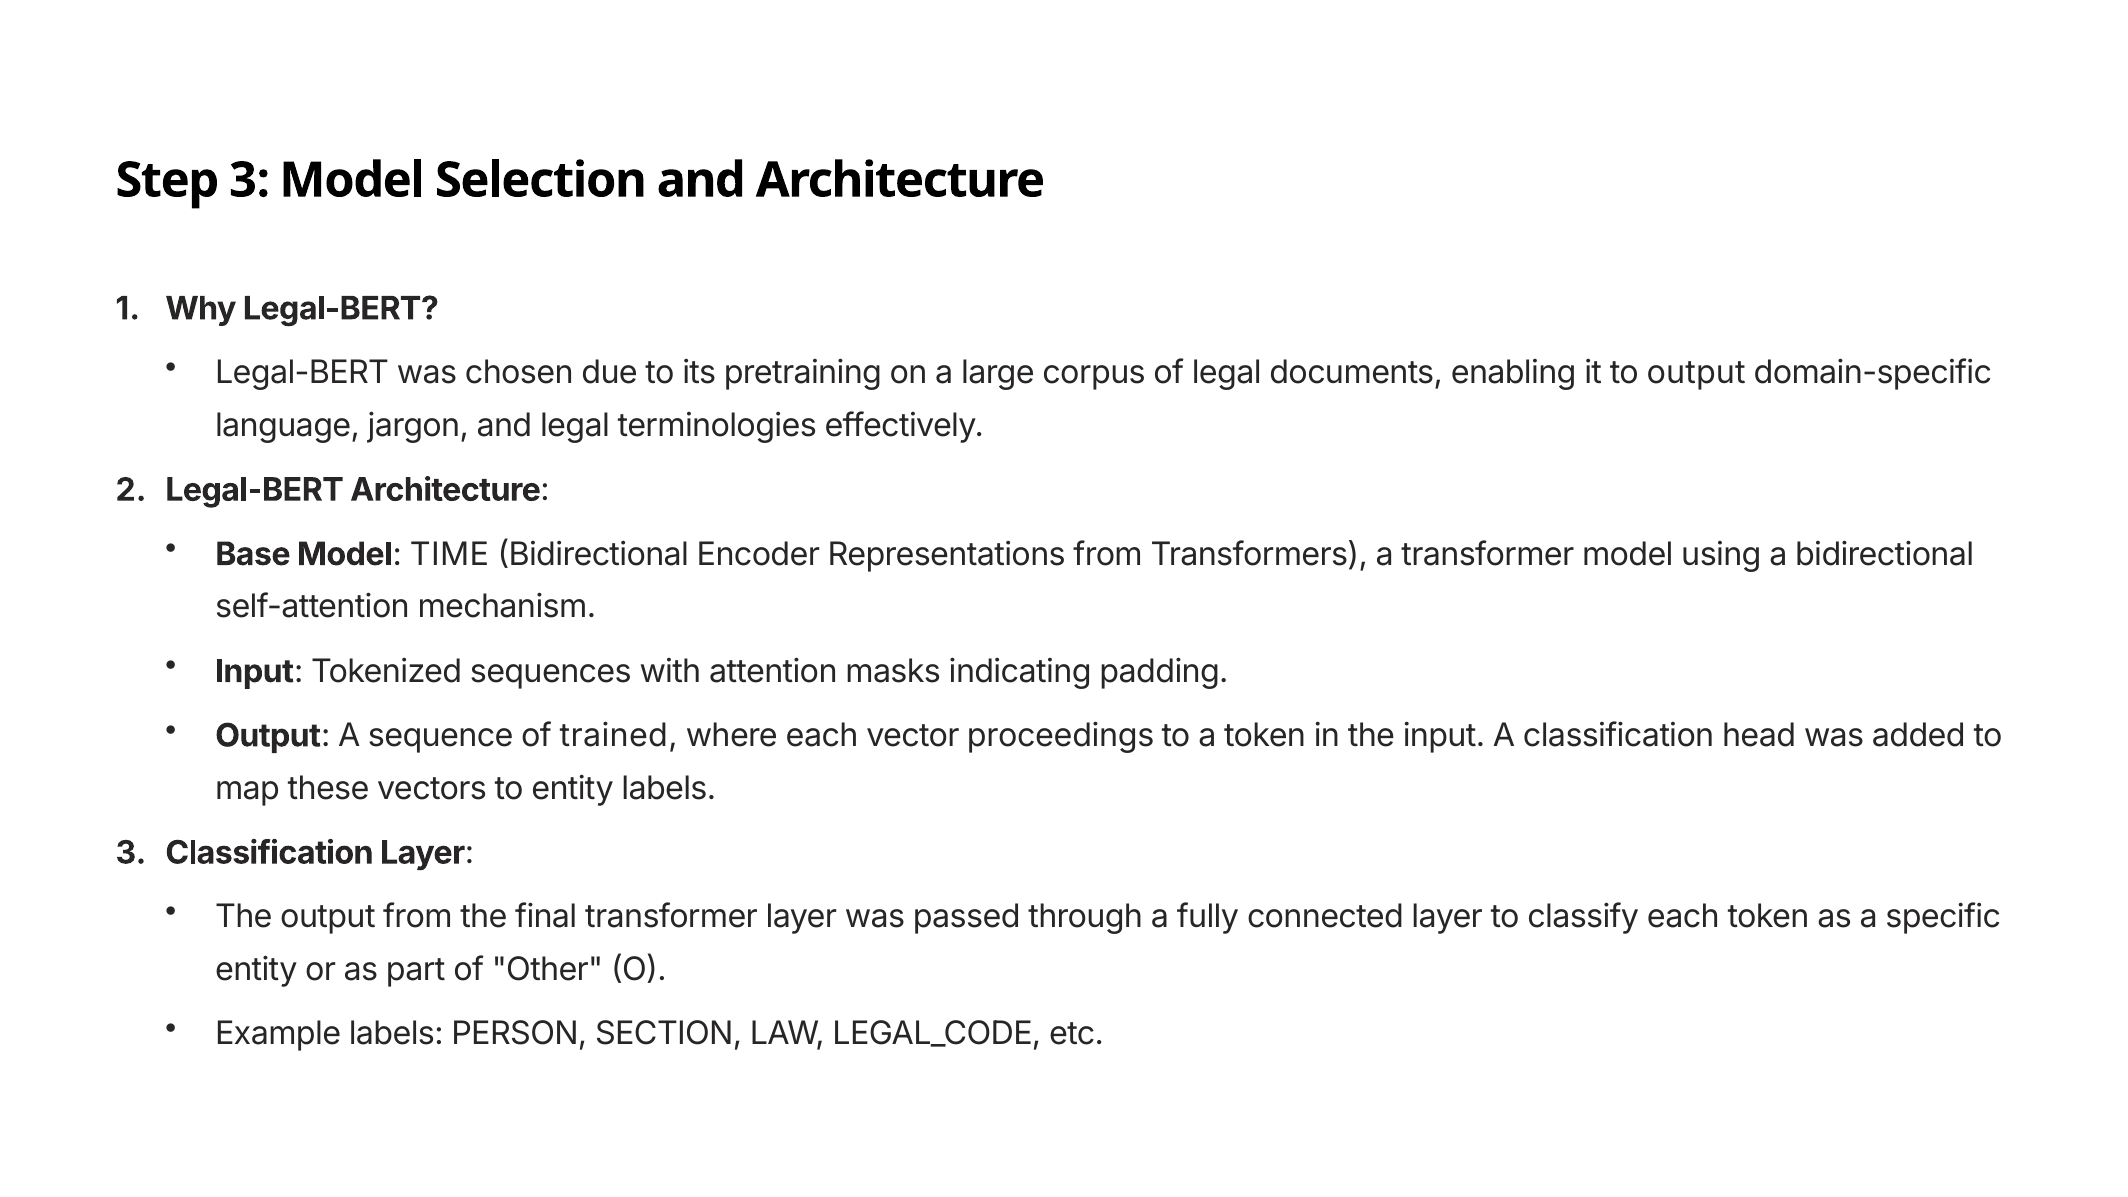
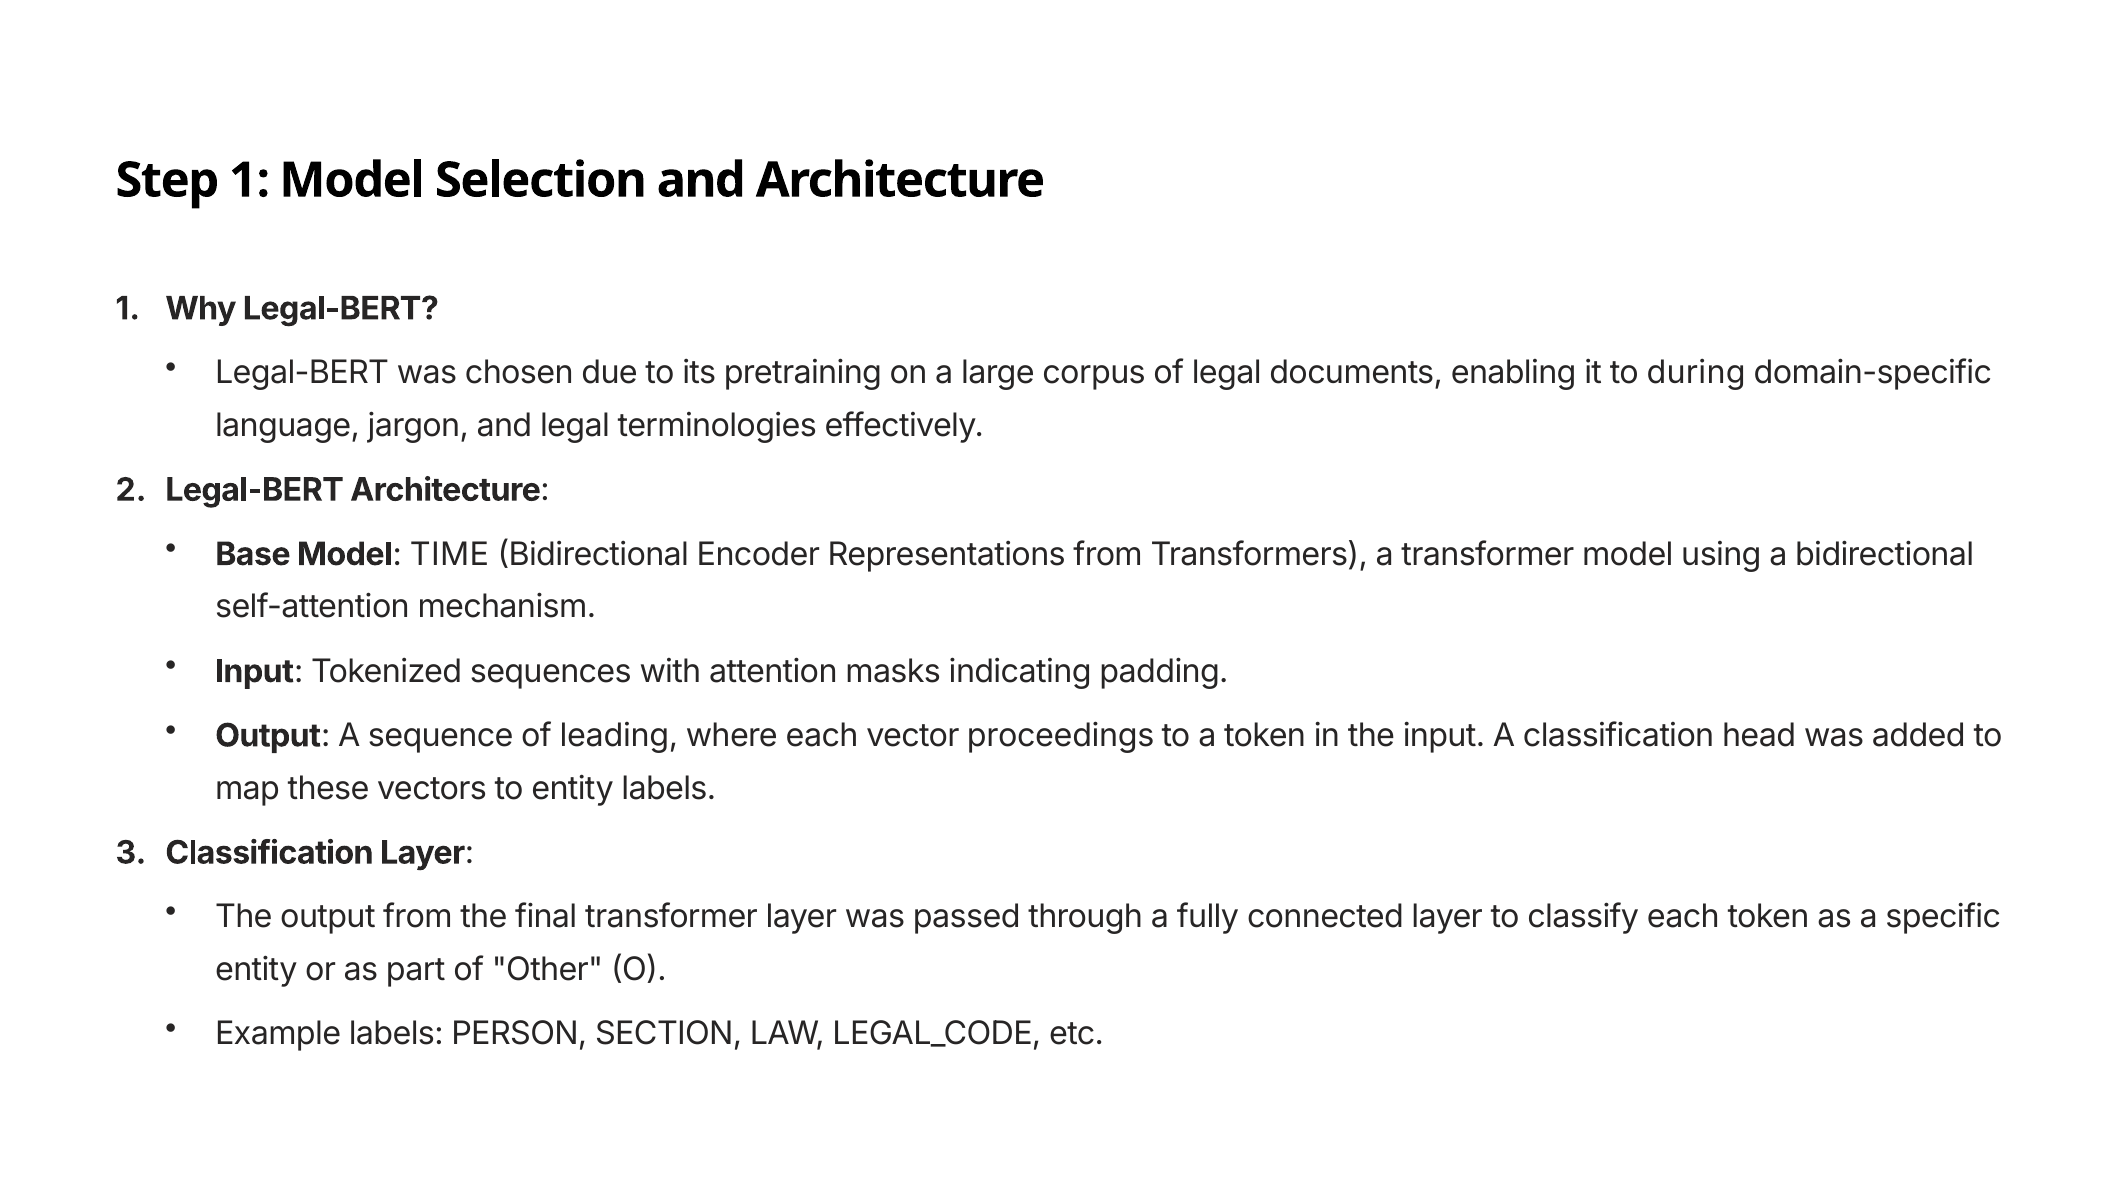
Step 3: 3 -> 1
to output: output -> during
trained: trained -> leading
